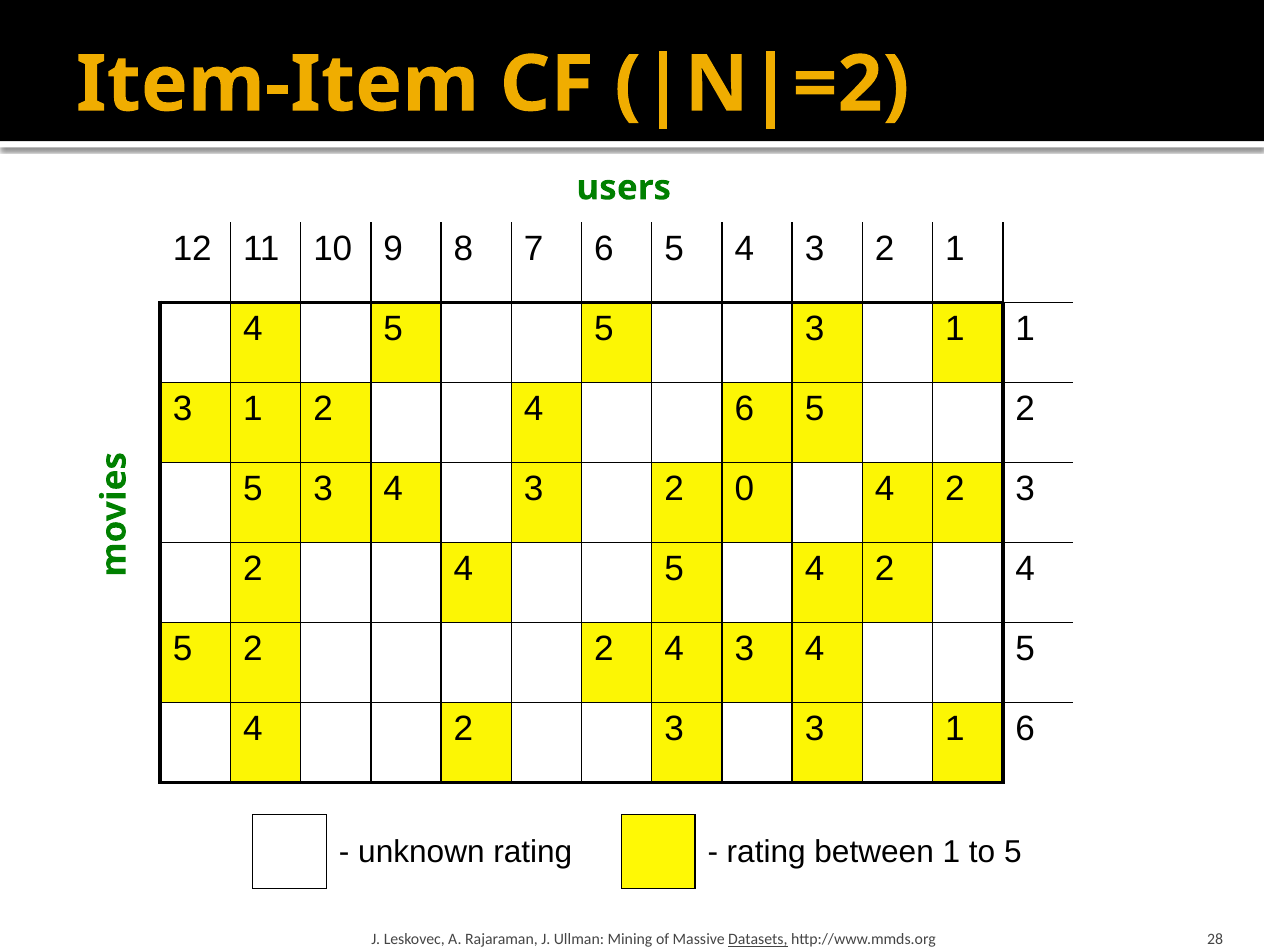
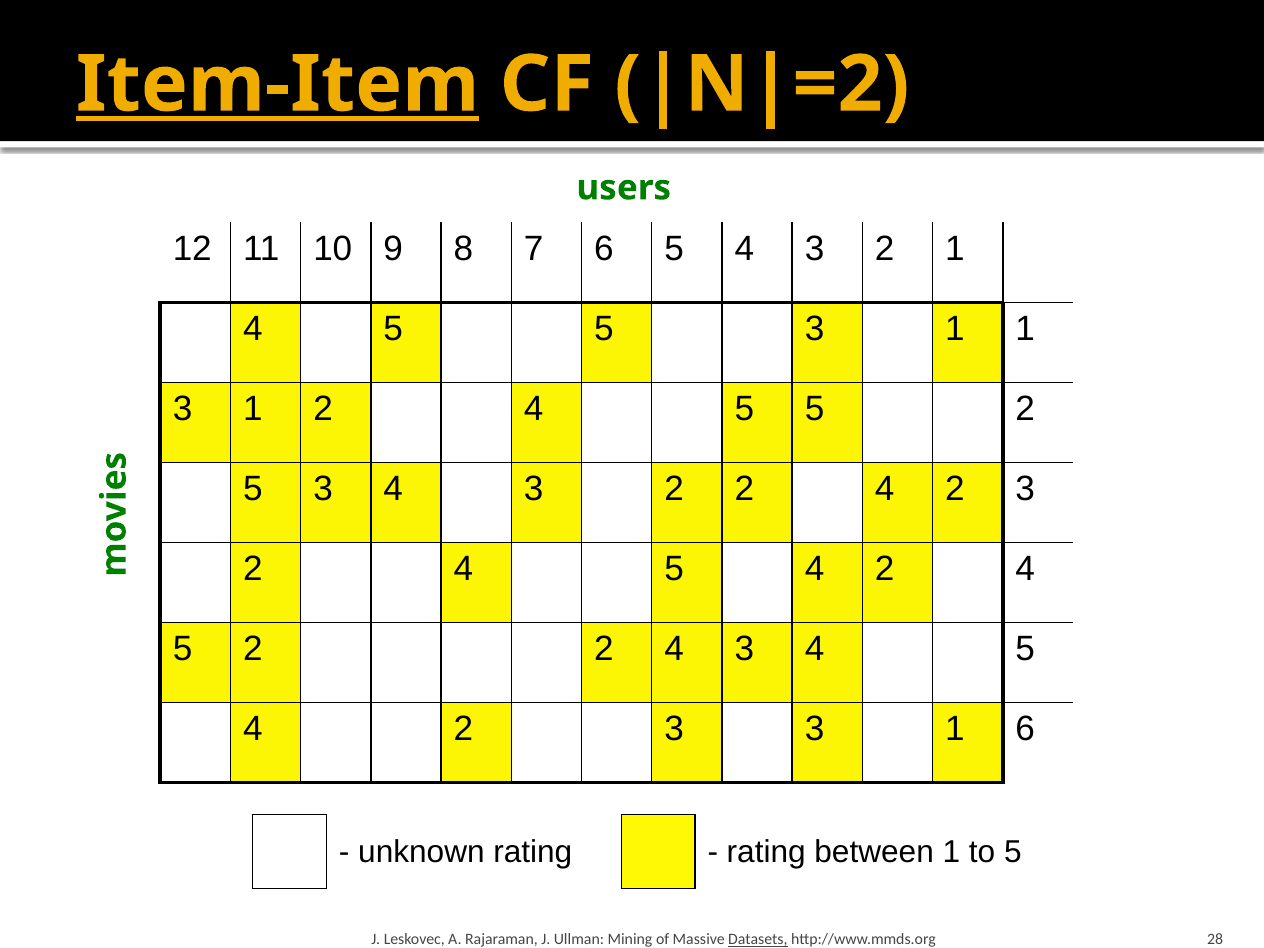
Item-Item underline: none -> present
1 2 4 6: 6 -> 5
3 2 0: 0 -> 2
